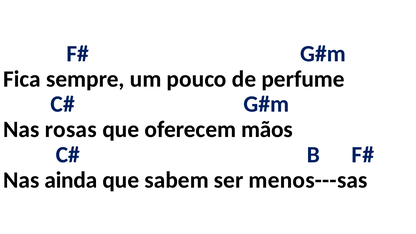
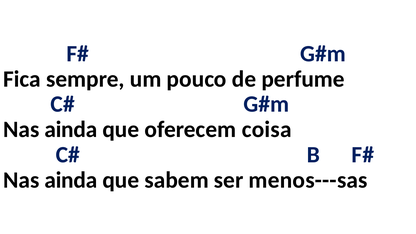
rosas at (71, 129): rosas -> ainda
mãos: mãos -> coisa
